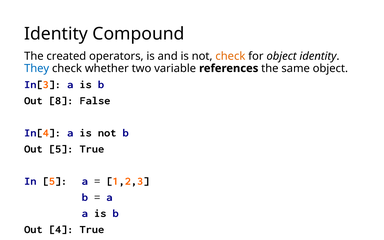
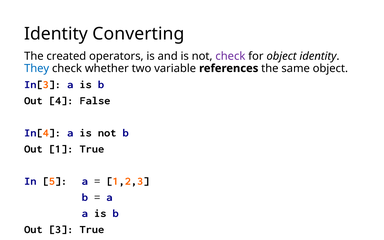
Compound: Compound -> Converting
check at (230, 56) colour: orange -> purple
8: 8 -> 4
Out 5: 5 -> 1
4: 4 -> 3
